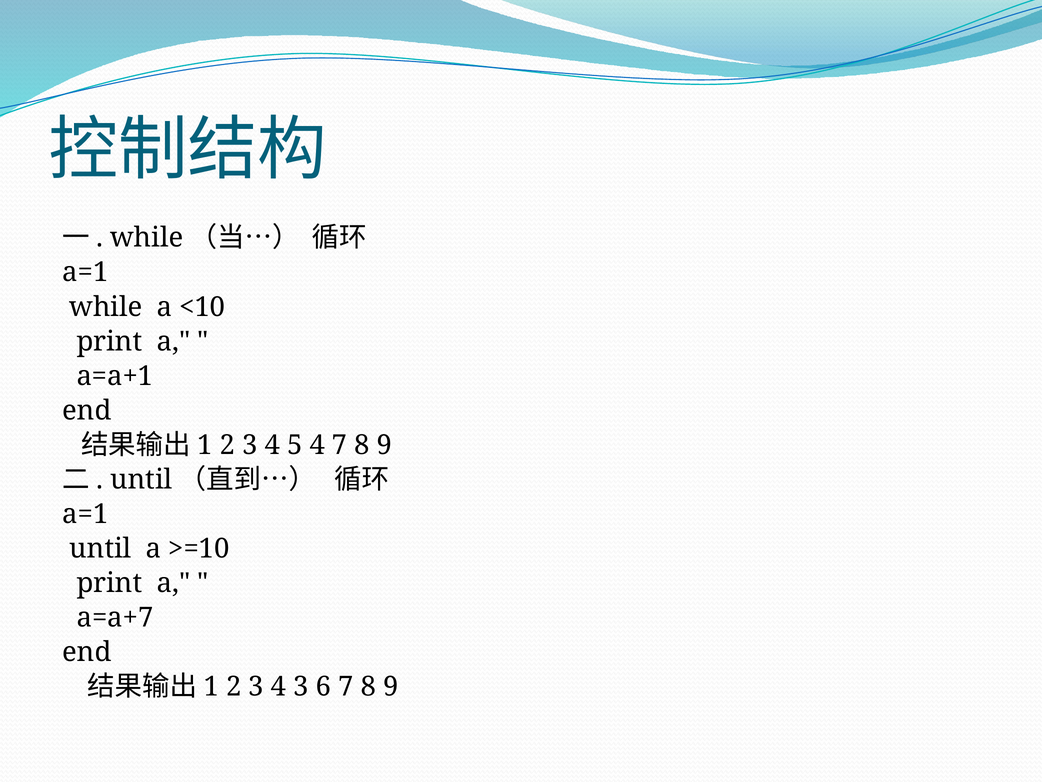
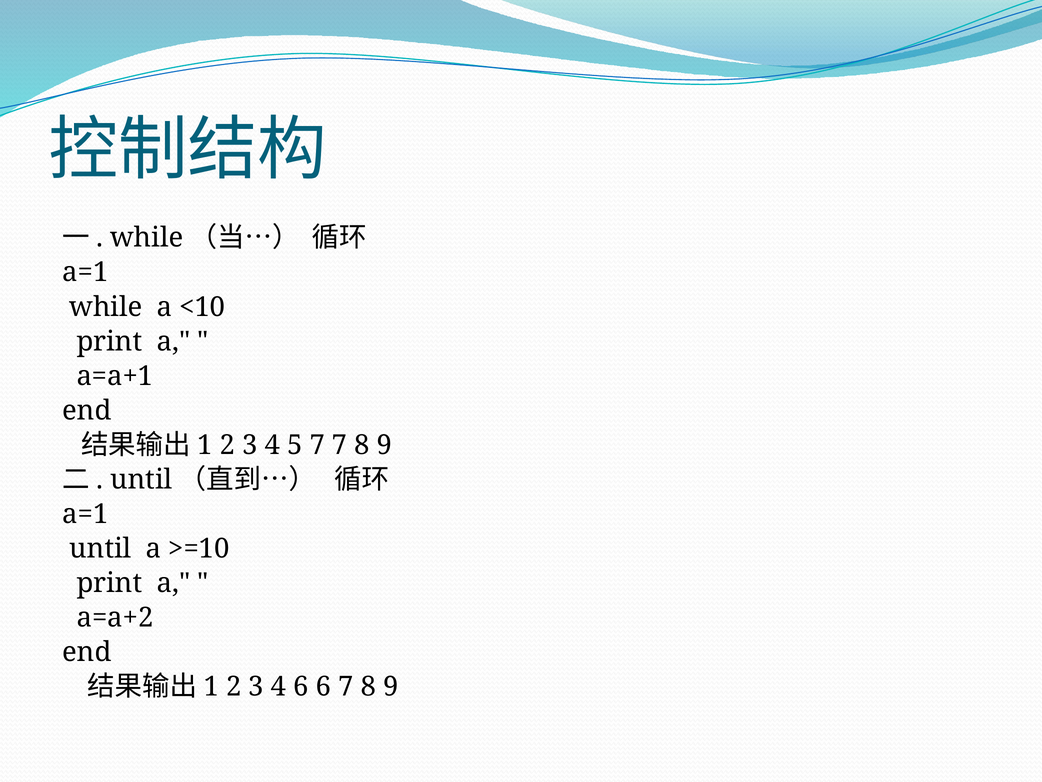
5 4: 4 -> 7
a=a+7: a=a+7 -> a=a+2
4 3: 3 -> 6
